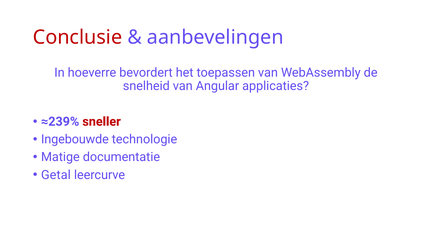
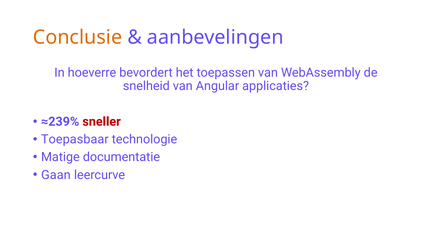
Conclusie colour: red -> orange
Ingebouwde: Ingebouwde -> Toepasbaar
Getal: Getal -> Gaan
